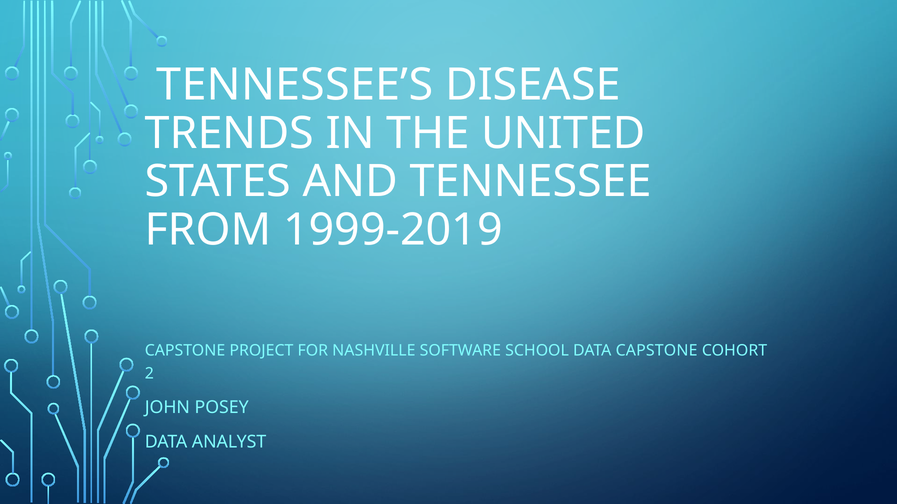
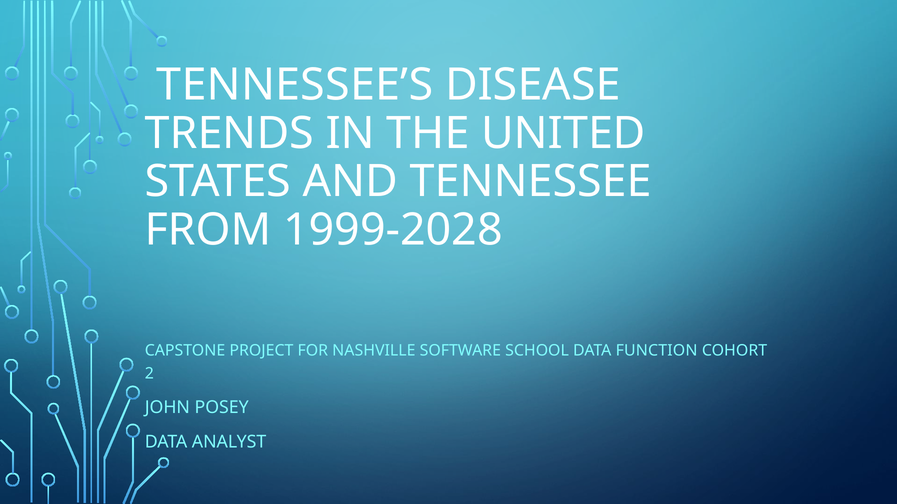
1999-2019: 1999-2019 -> 1999-2028
DATA CAPSTONE: CAPSTONE -> FUNCTION
